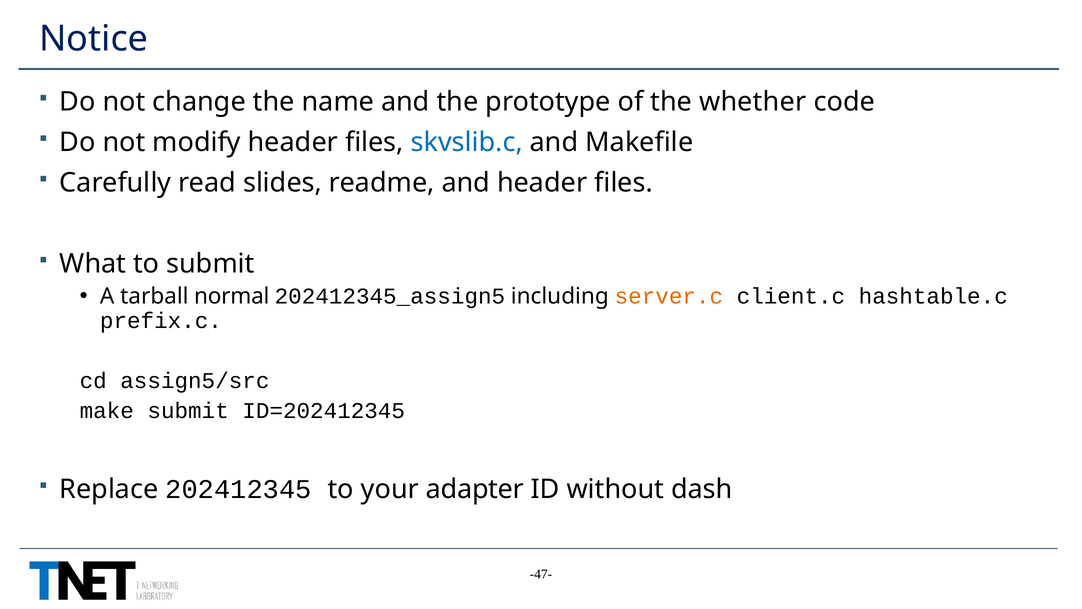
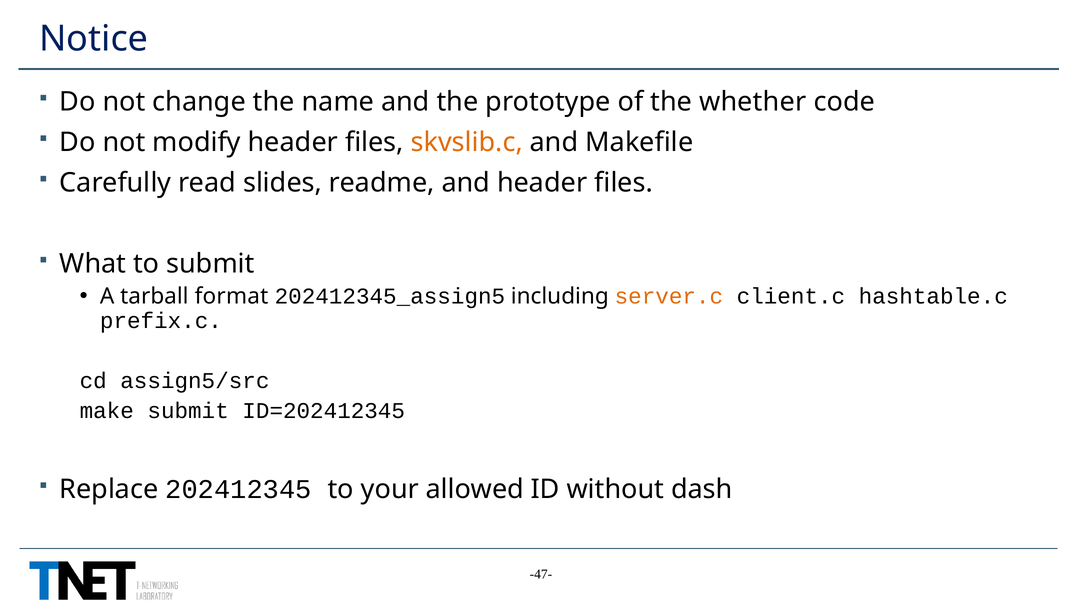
skvslib.c colour: blue -> orange
normal: normal -> format
adapter: adapter -> allowed
